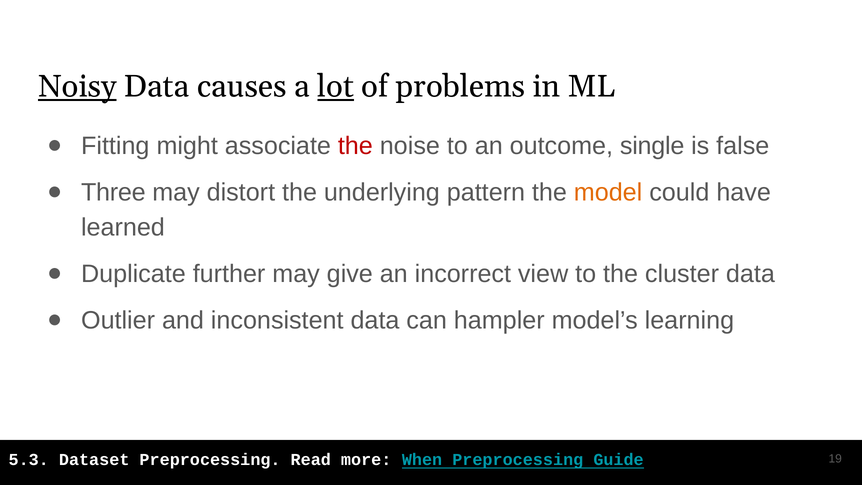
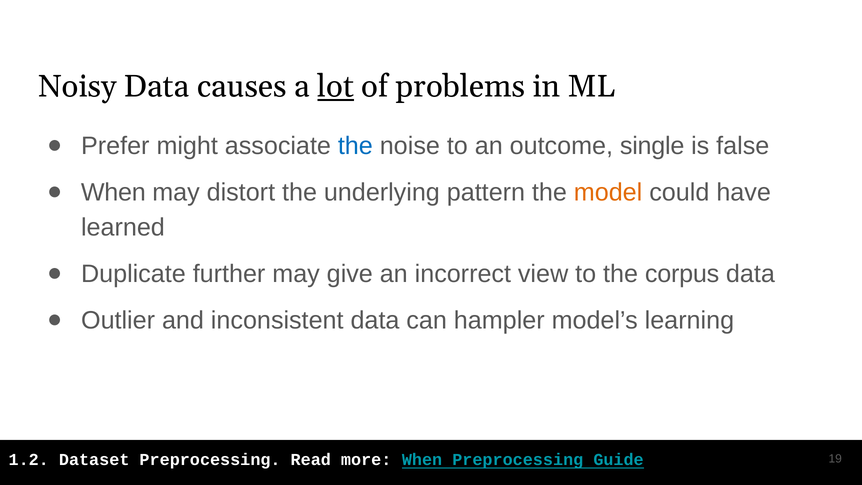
Noisy underline: present -> none
Fitting: Fitting -> Prefer
the at (355, 146) colour: red -> blue
Three at (113, 192): Three -> When
cluster: cluster -> corpus
5.3: 5.3 -> 1.2
